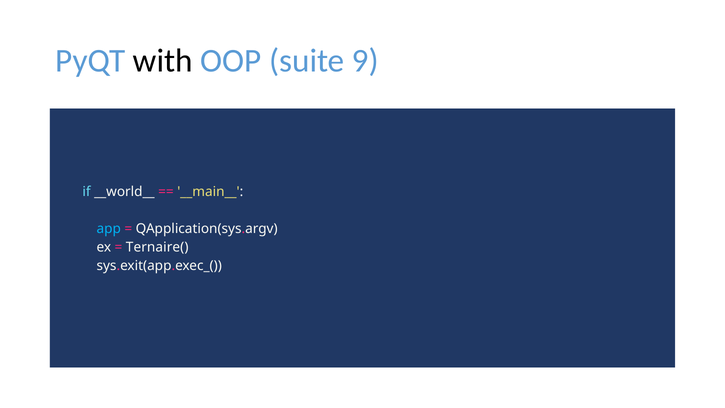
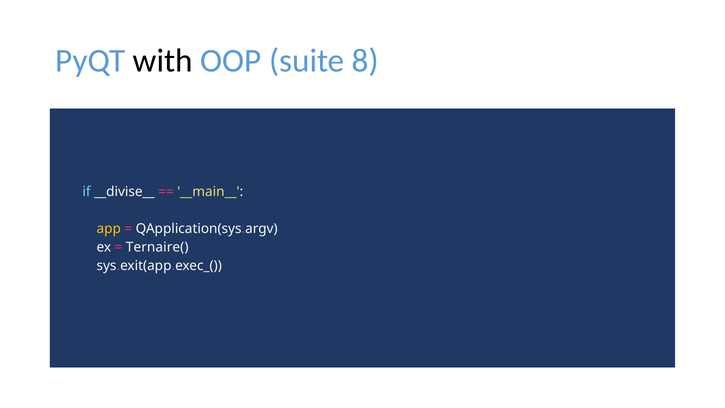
9: 9 -> 8
__world__: __world__ -> __divise__
app colour: light blue -> yellow
